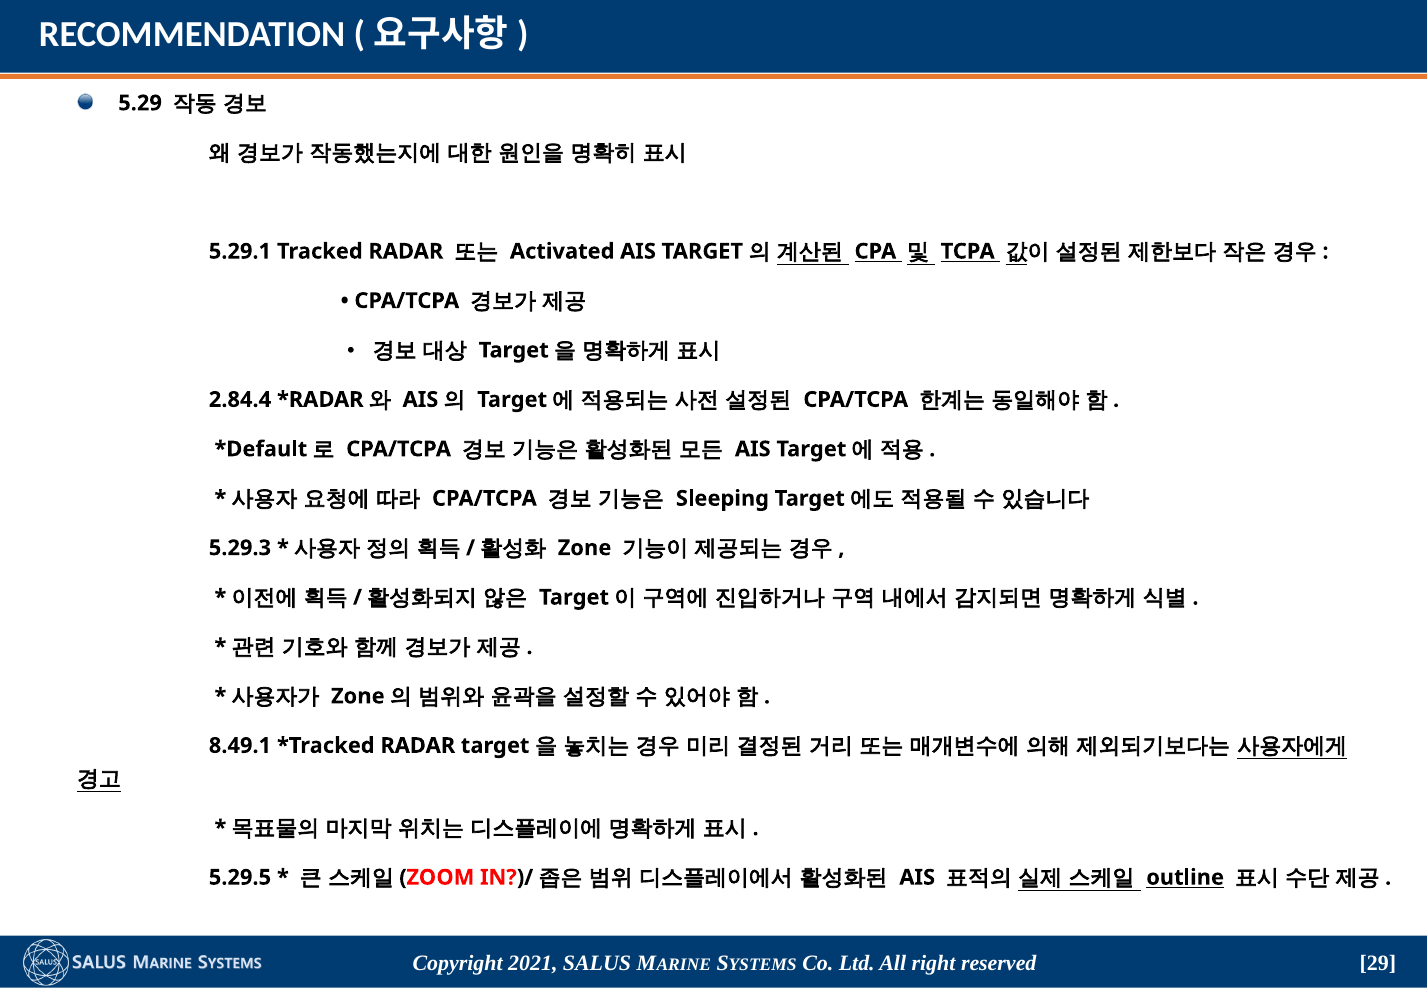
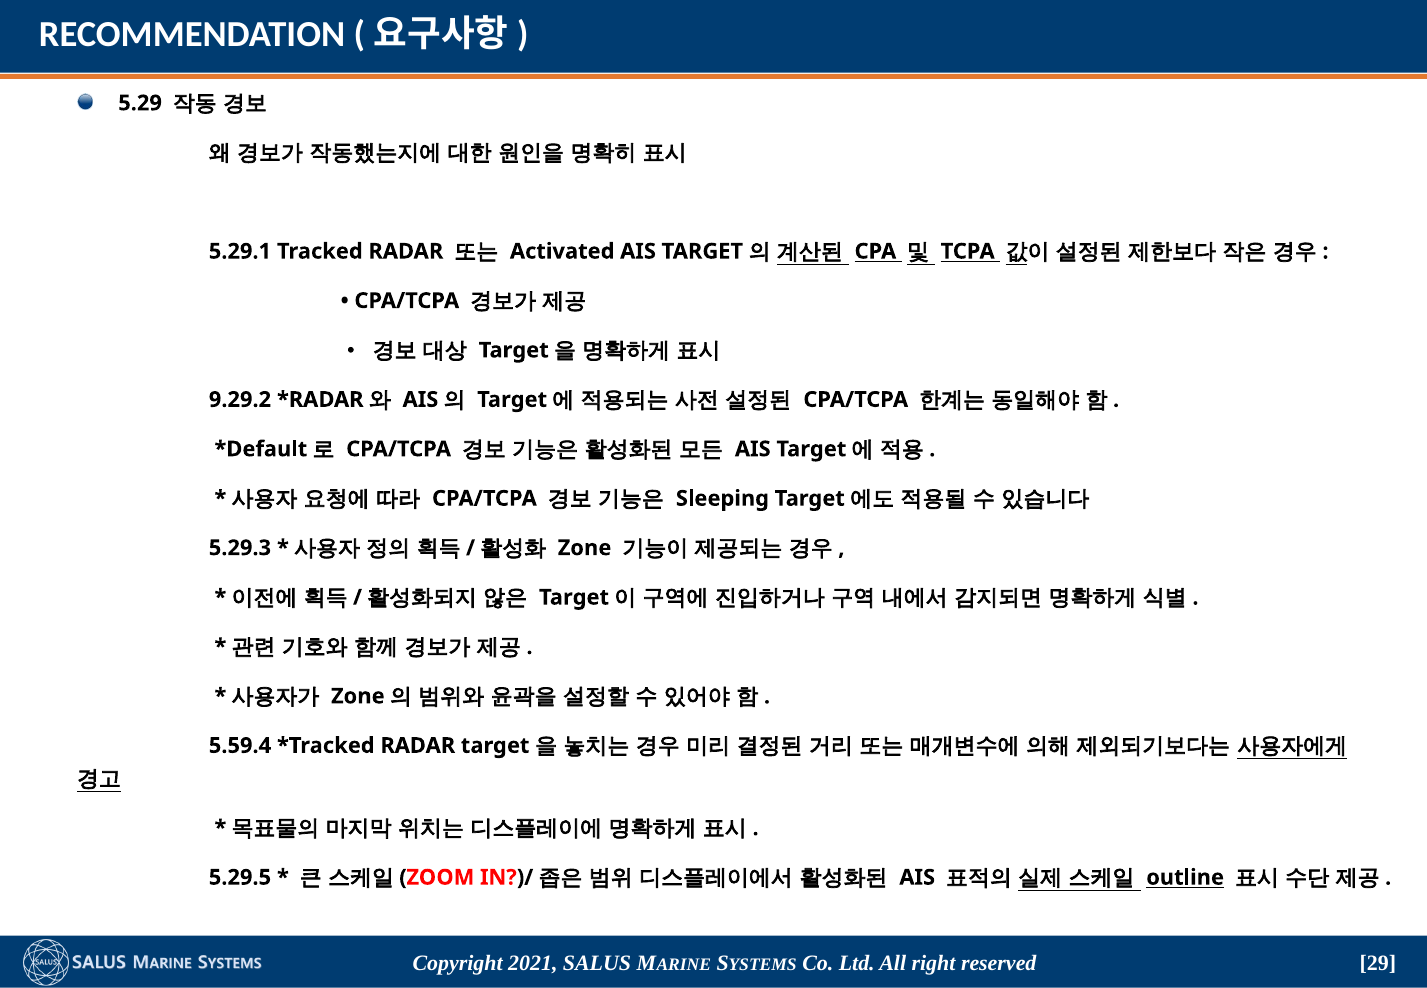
2.84.4: 2.84.4 -> 9.29.2
8.49.1: 8.49.1 -> 5.59.4
